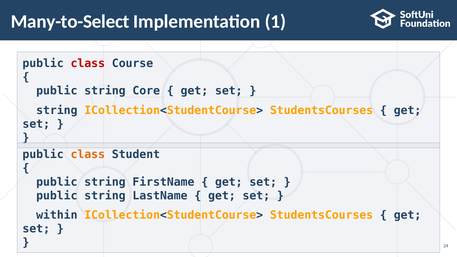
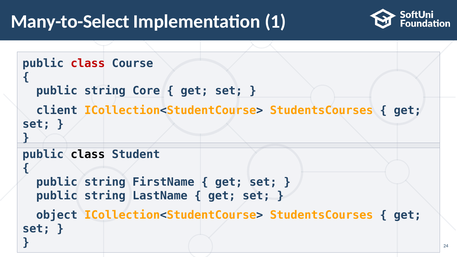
string at (57, 110): string -> client
class at (88, 155) colour: orange -> black
within: within -> object
